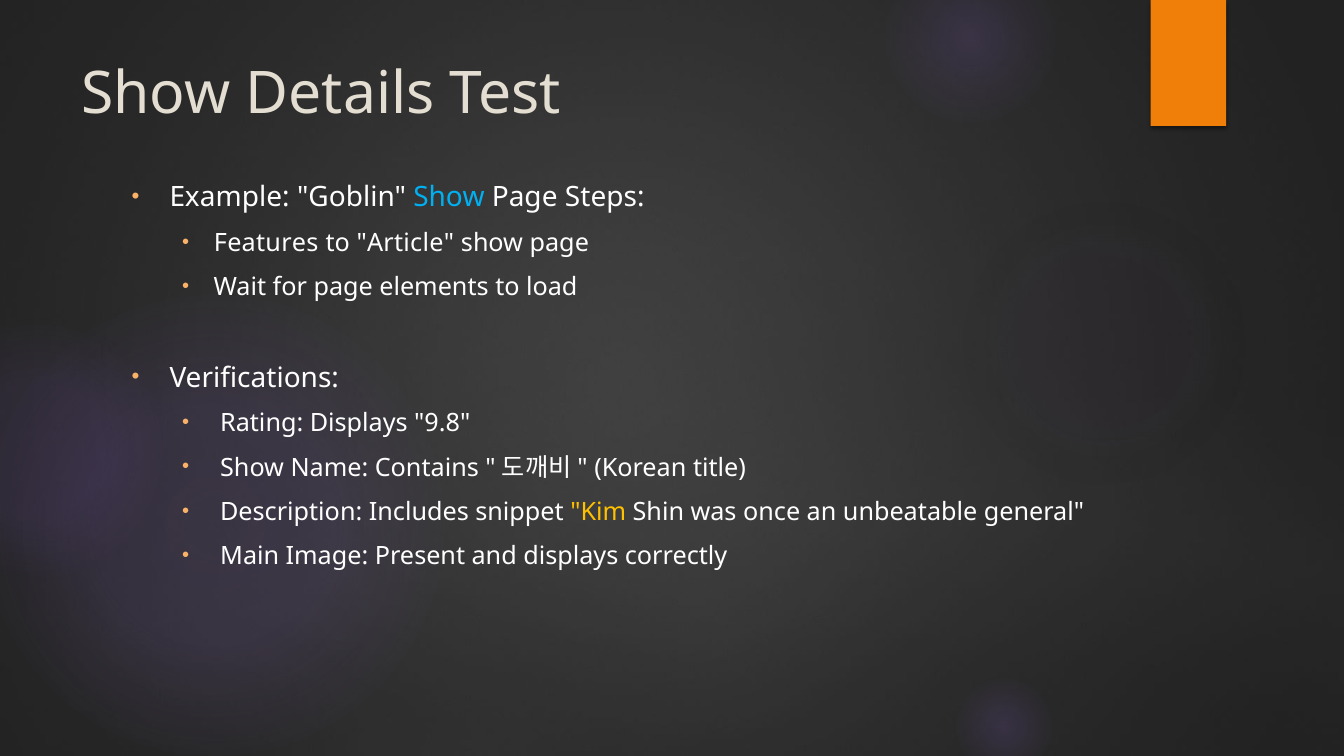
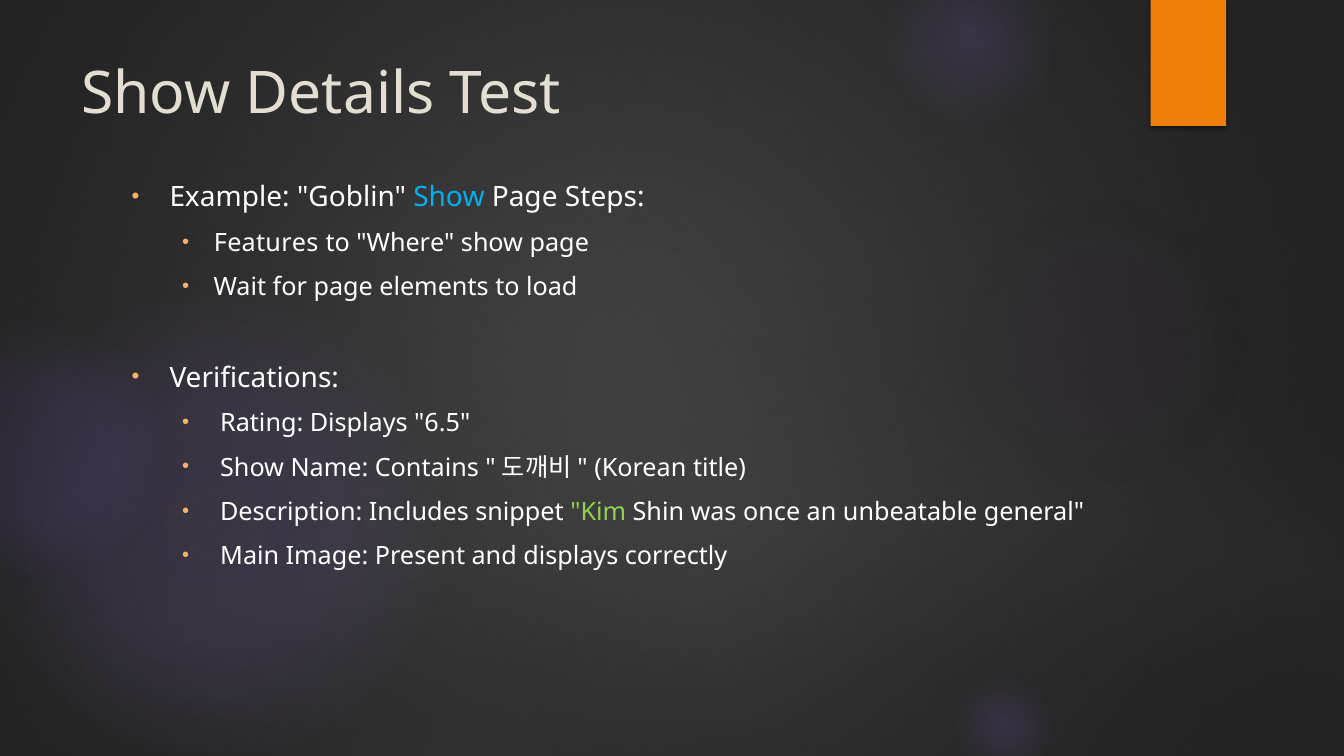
Article: Article -> Where
9.8: 9.8 -> 6.5
Kim colour: yellow -> light green
